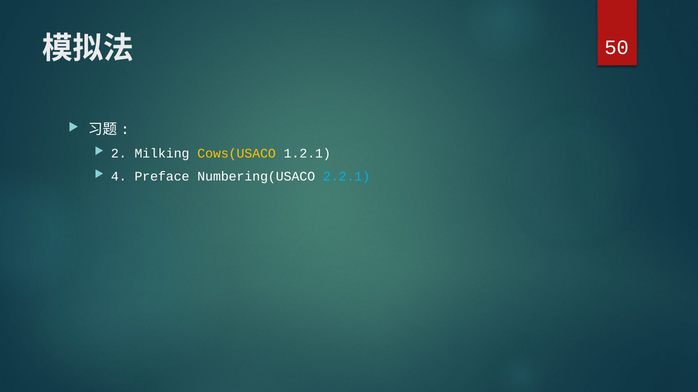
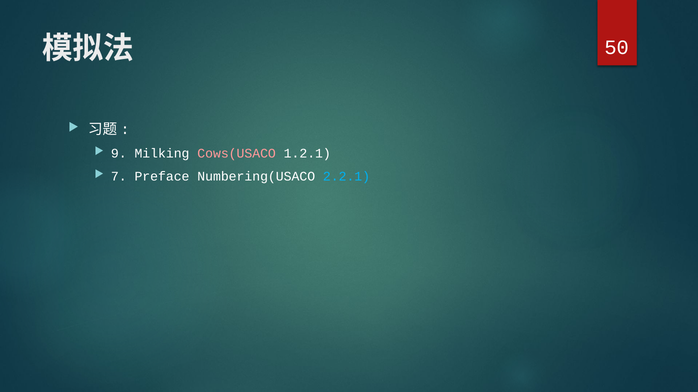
2: 2 -> 9
Cows(USACO colour: yellow -> pink
4: 4 -> 7
